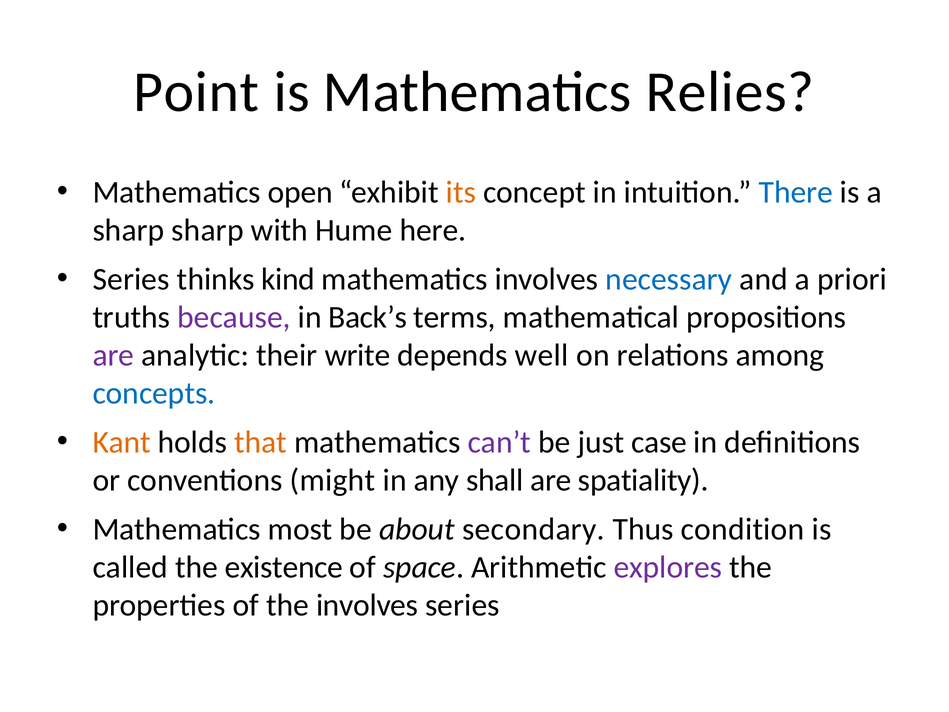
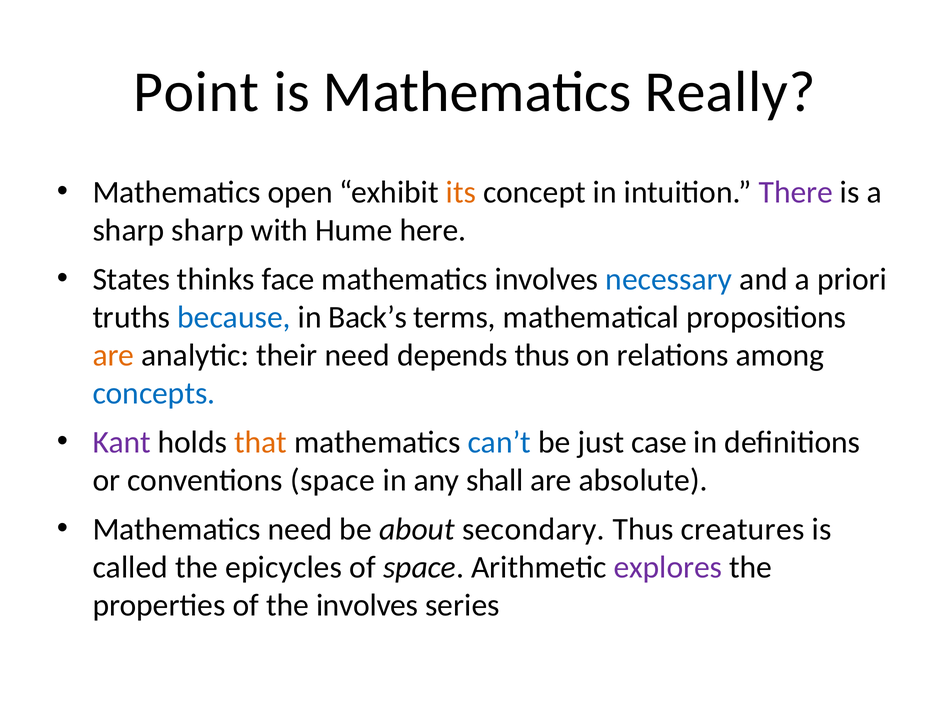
Relies: Relies -> Really
There colour: blue -> purple
Series at (131, 279): Series -> States
kind: kind -> face
because colour: purple -> blue
are at (113, 355) colour: purple -> orange
their write: write -> need
depends well: well -> thus
Kant colour: orange -> purple
can’t colour: purple -> blue
conventions might: might -> space
spatiality: spatiality -> absolute
Mathematics most: most -> need
condition: condition -> creatures
existence: existence -> epicycles
